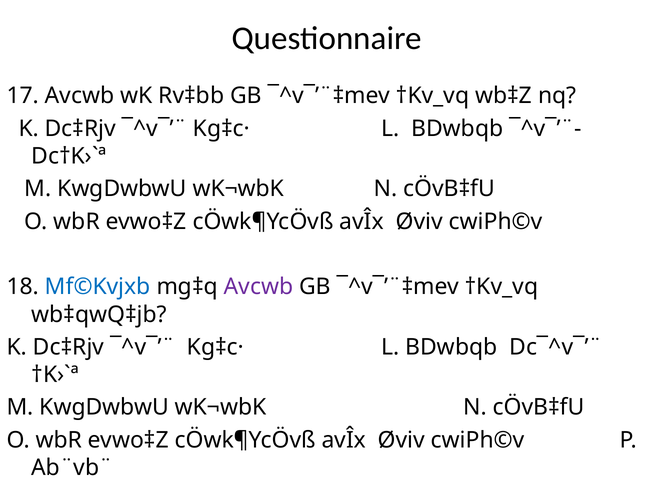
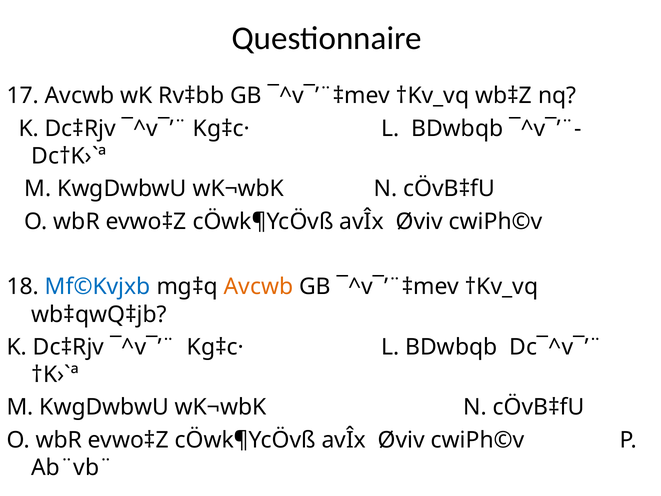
Avcwb at (258, 287) colour: purple -> orange
